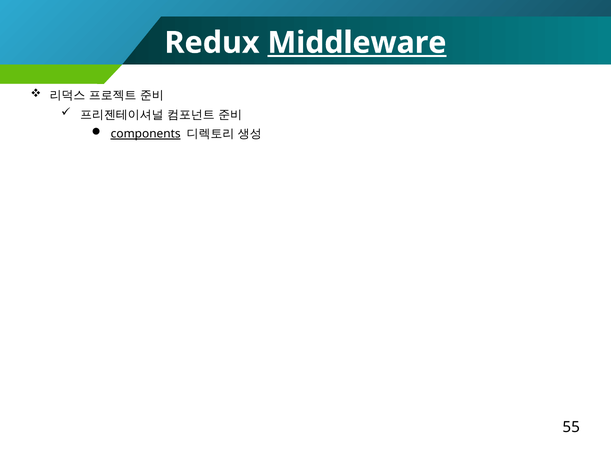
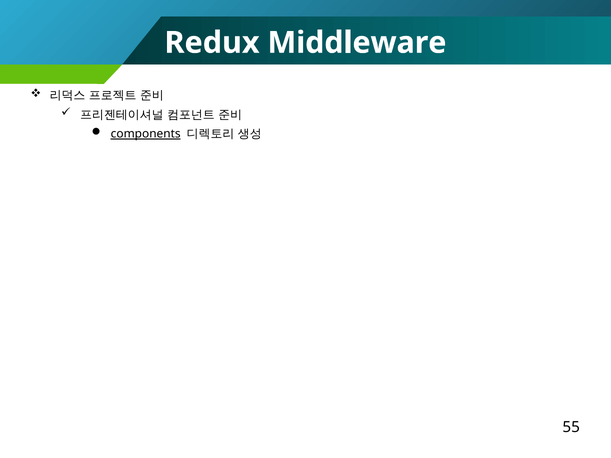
Middleware underline: present -> none
